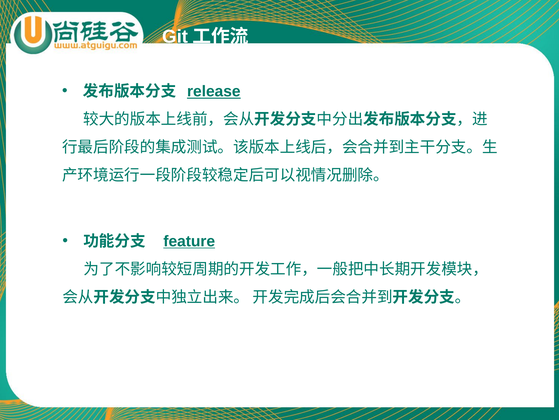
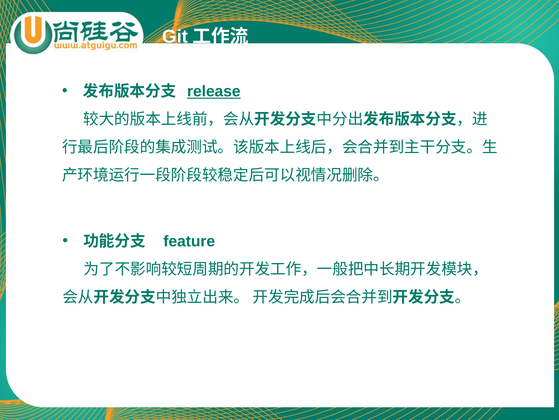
feature underline: present -> none
